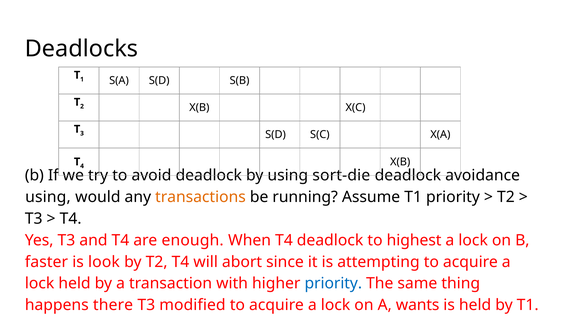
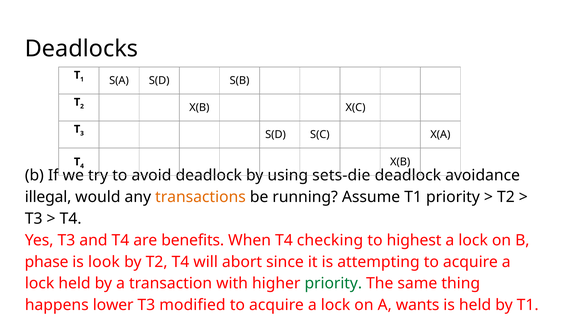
sort-die: sort-die -> sets-die
using at (48, 197): using -> illegal
enough: enough -> benefits
T4 deadlock: deadlock -> checking
faster: faster -> phase
priority at (333, 284) colour: blue -> green
there: there -> lower
